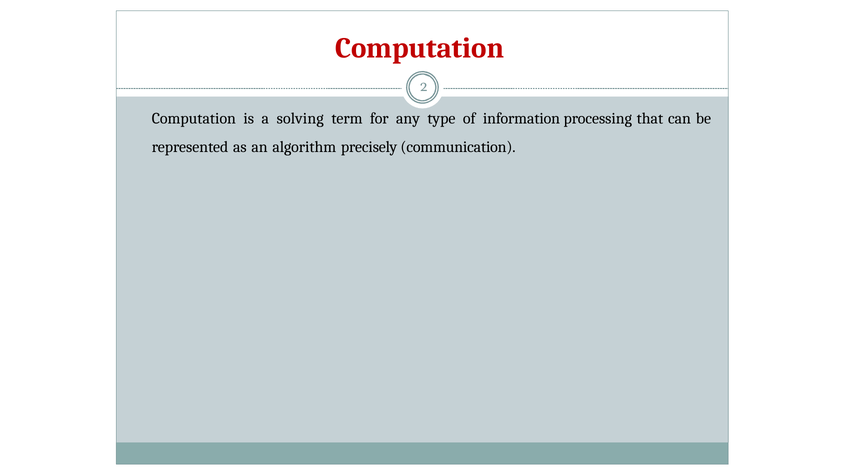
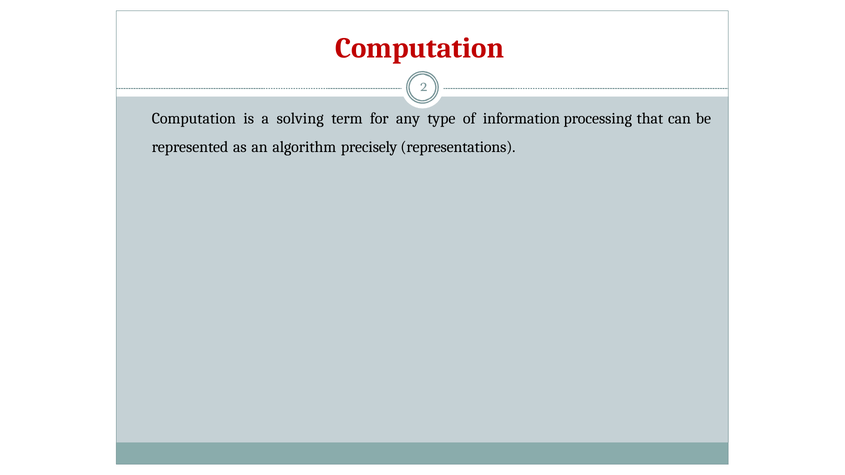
communication: communication -> representations
